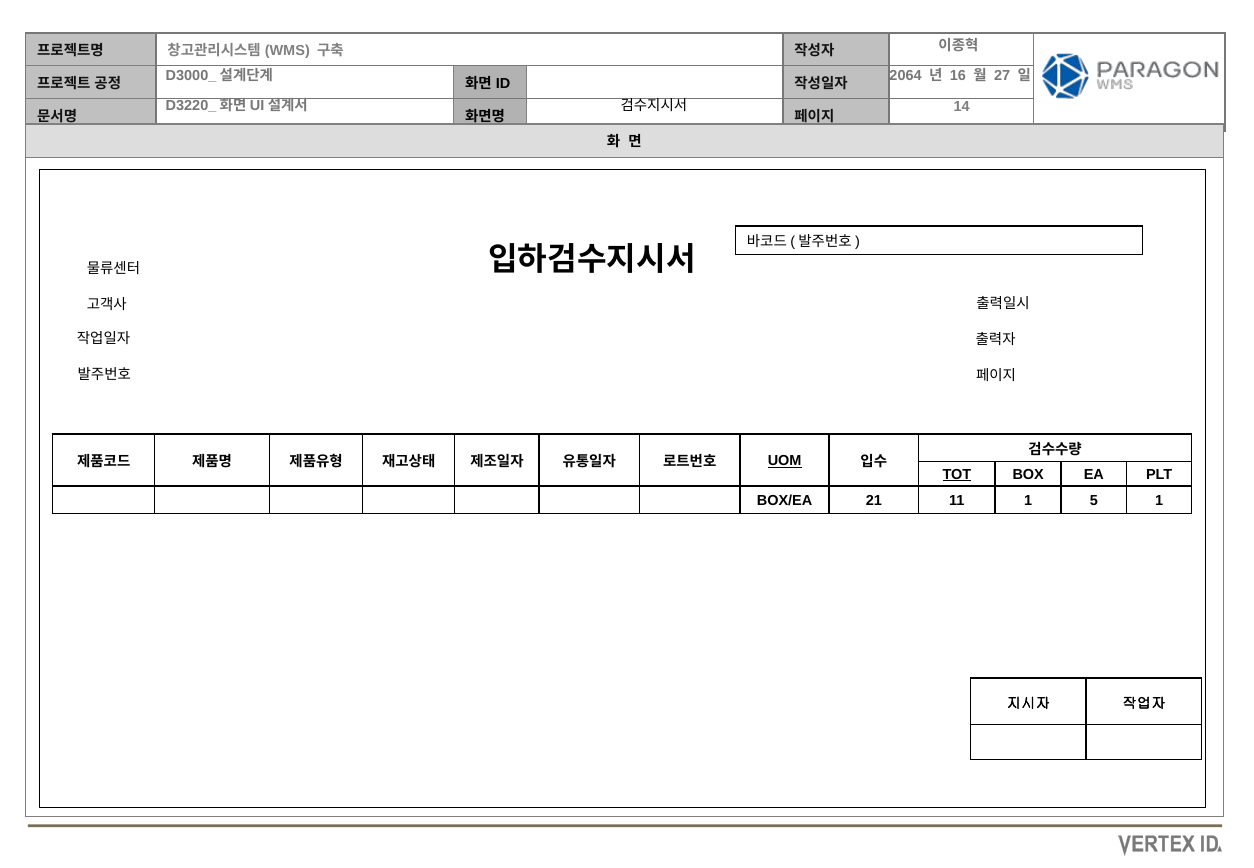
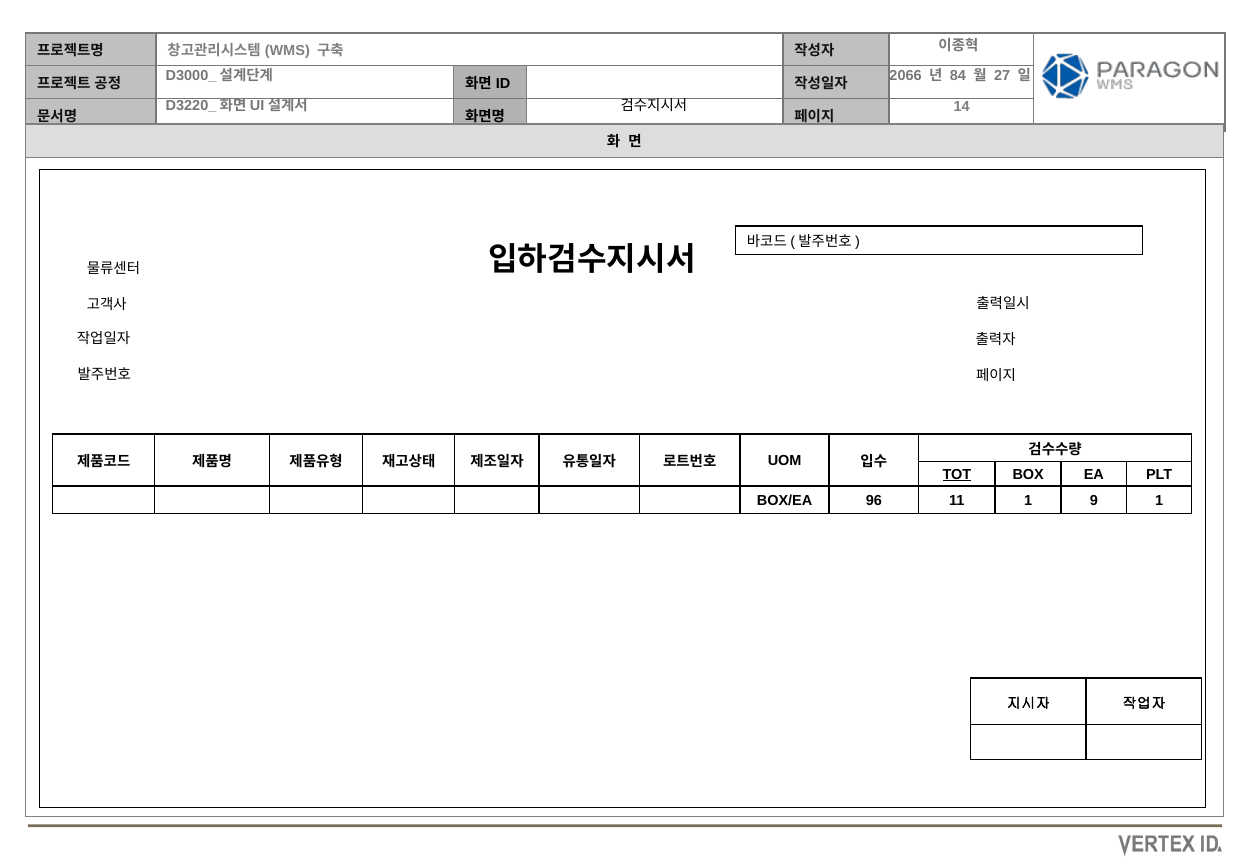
2064: 2064 -> 2066
16: 16 -> 84
UOM underline: present -> none
21: 21 -> 96
5: 5 -> 9
